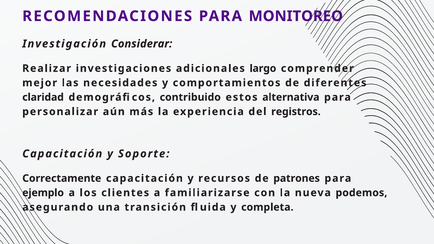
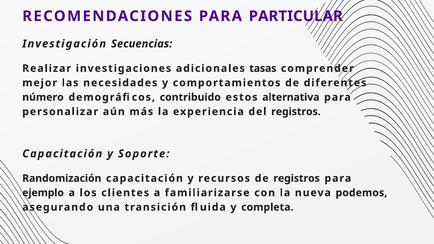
MONITOREO: MONITOREO -> PARTICULAR
Considerar: Considerar -> Secuencias
largo: largo -> tasas
claridad: claridad -> número
Correctamente: Correctamente -> Randomización
de patrones: patrones -> registros
